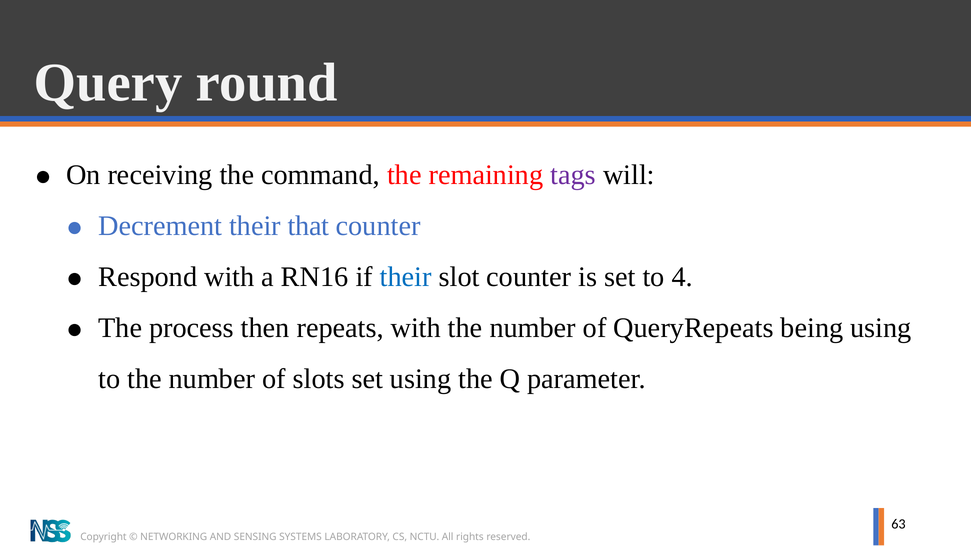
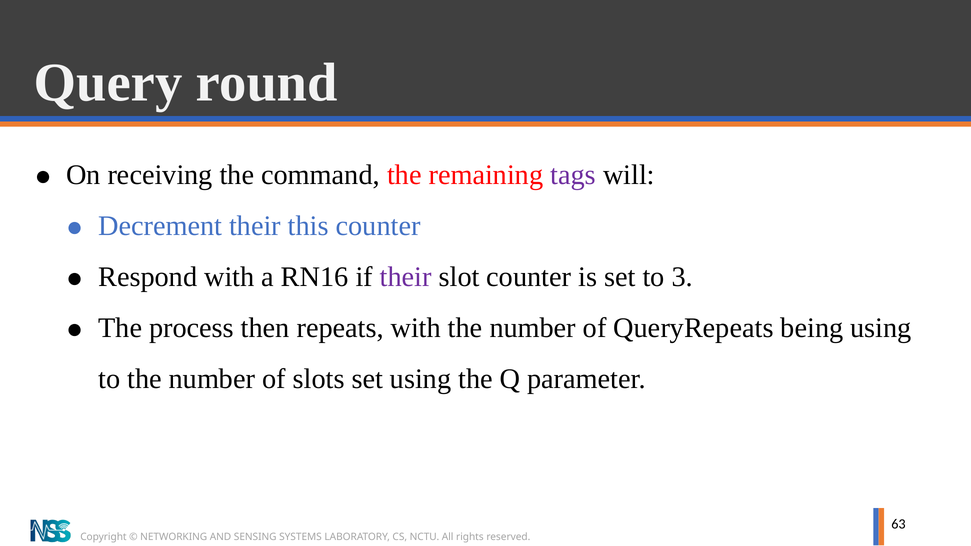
that: that -> this
their at (406, 277) colour: blue -> purple
4: 4 -> 3
